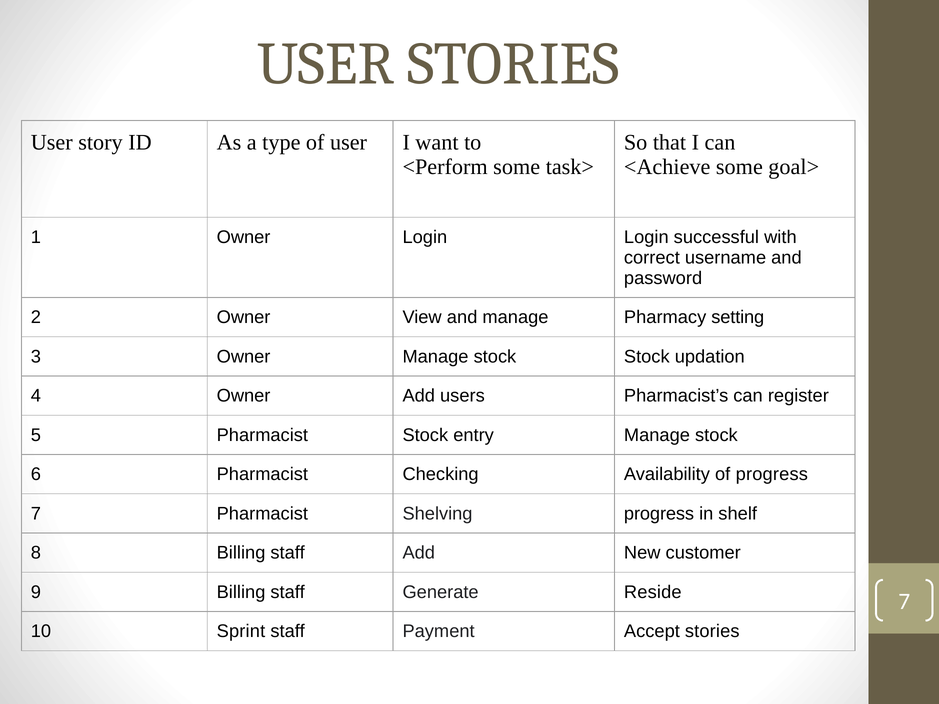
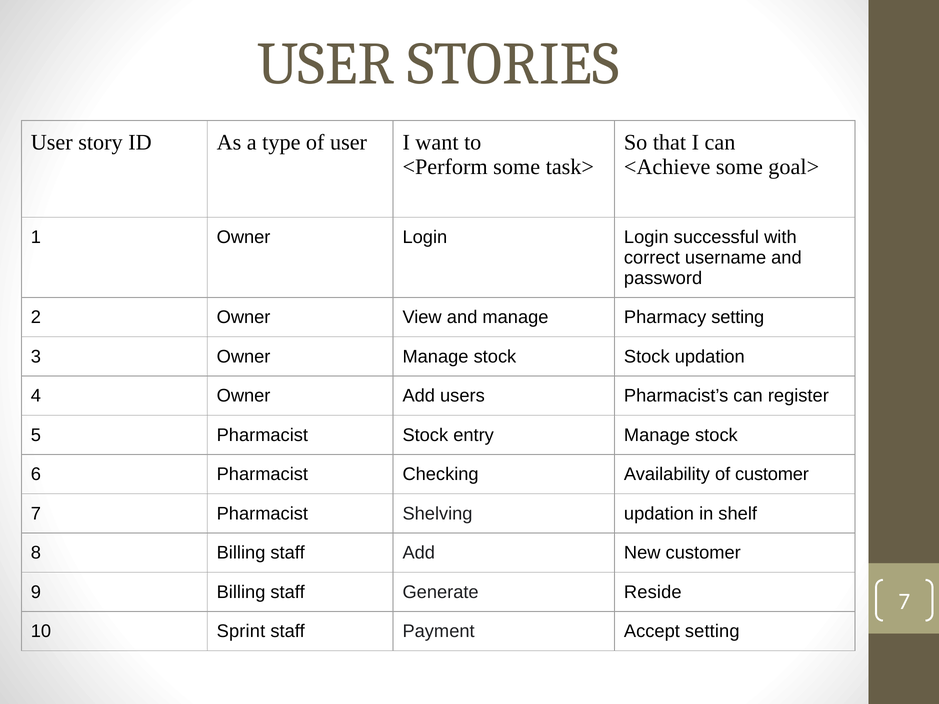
of progress: progress -> customer
Shelving progress: progress -> updation
Accept stories: stories -> setting
